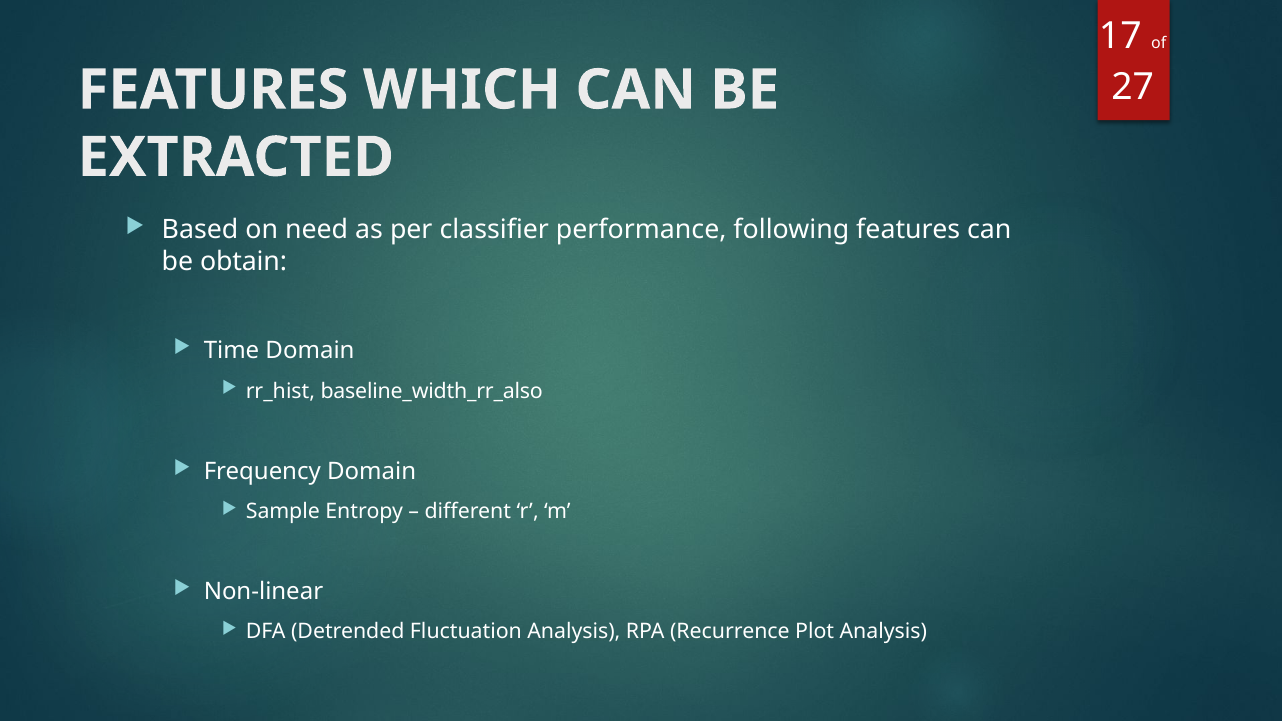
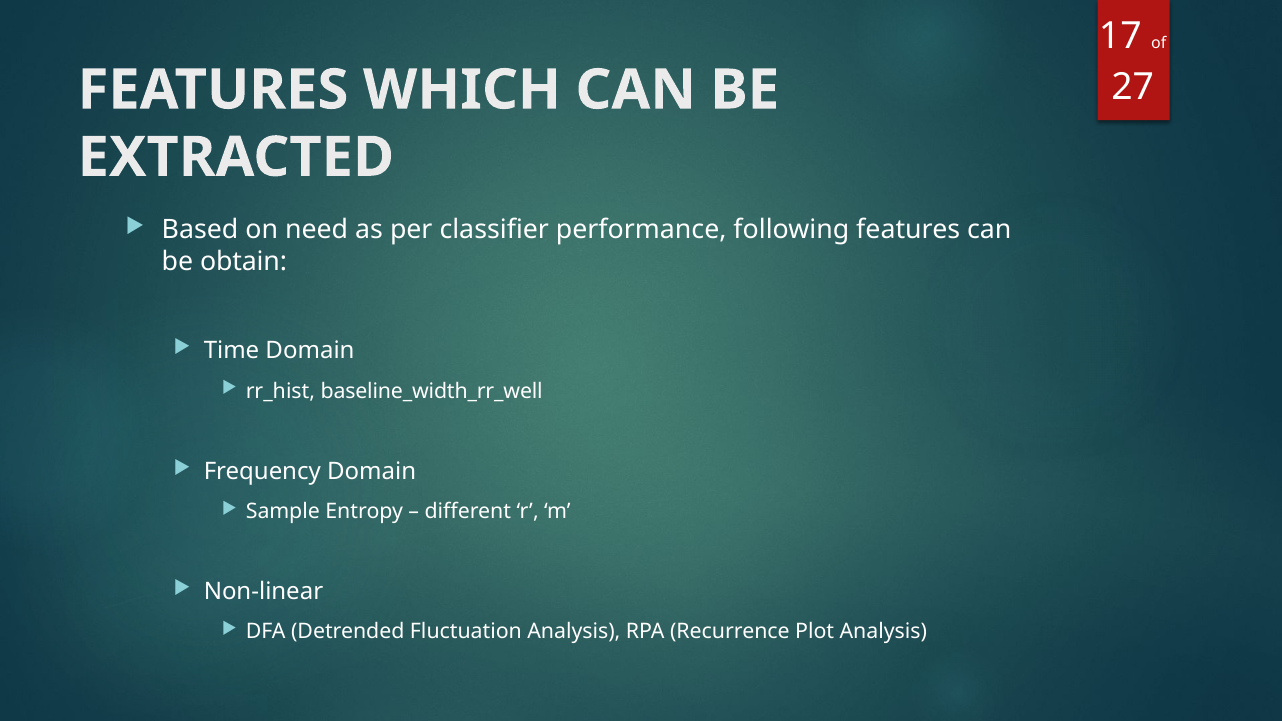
baseline_width_rr_also: baseline_width_rr_also -> baseline_width_rr_well
